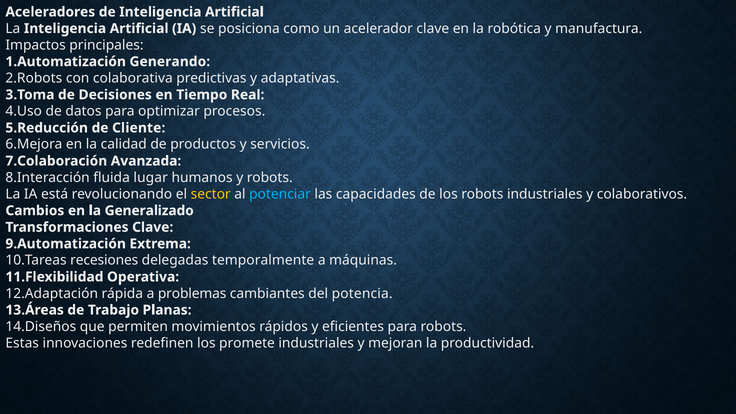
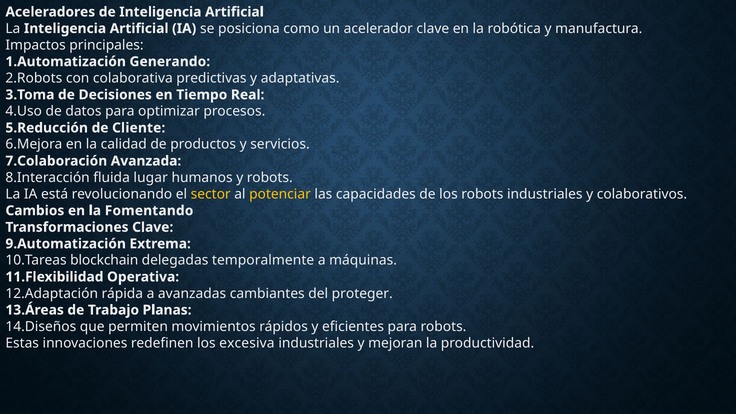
potenciar colour: light blue -> yellow
Generalizado: Generalizado -> Fomentando
recesiones: recesiones -> blockchain
problemas: problemas -> avanzadas
potencia: potencia -> proteger
promete: promete -> excesiva
